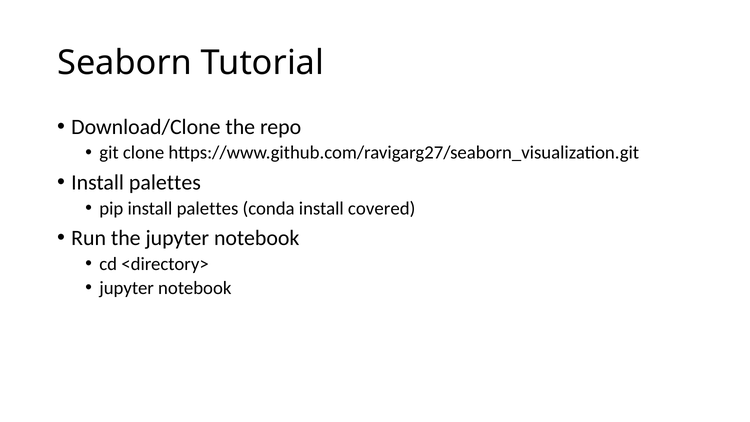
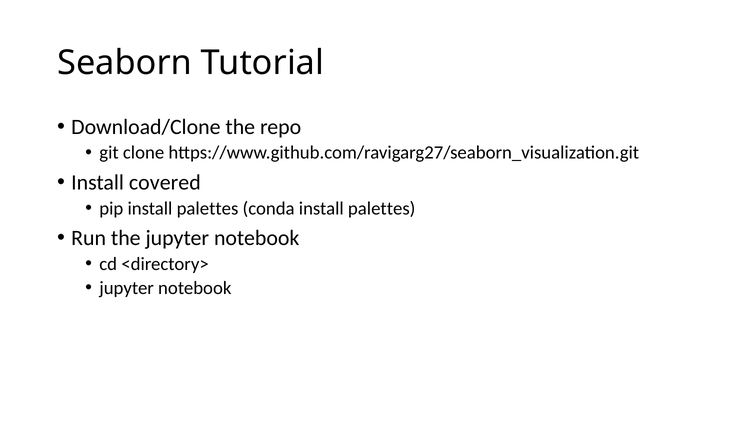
palettes at (165, 182): palettes -> covered
conda install covered: covered -> palettes
